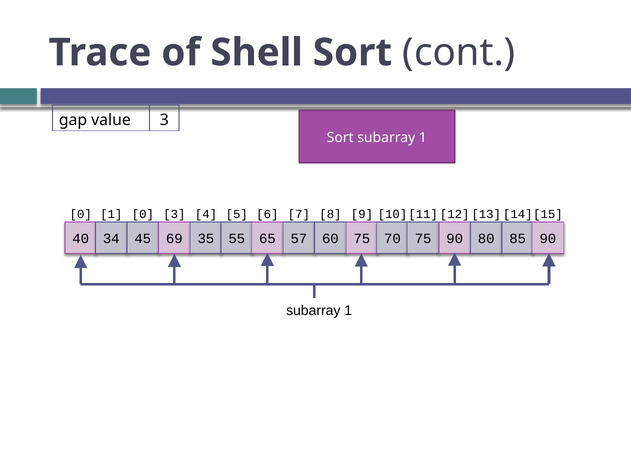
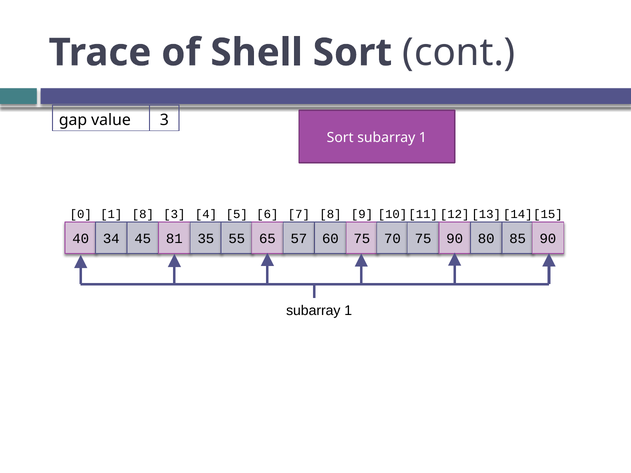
1 0: 0 -> 8
69: 69 -> 81
